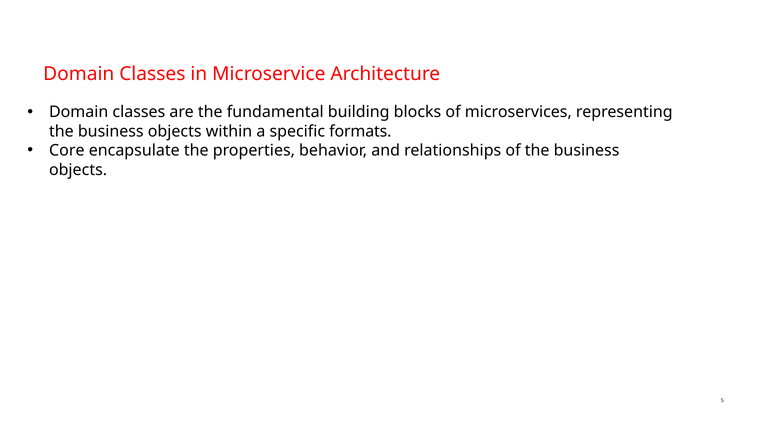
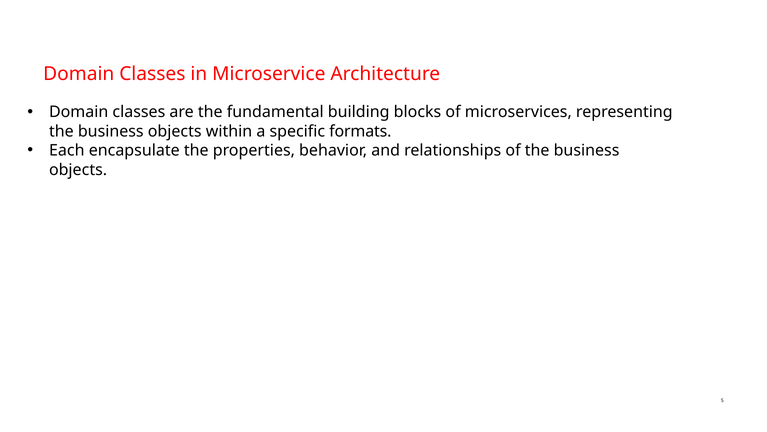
Core: Core -> Each
